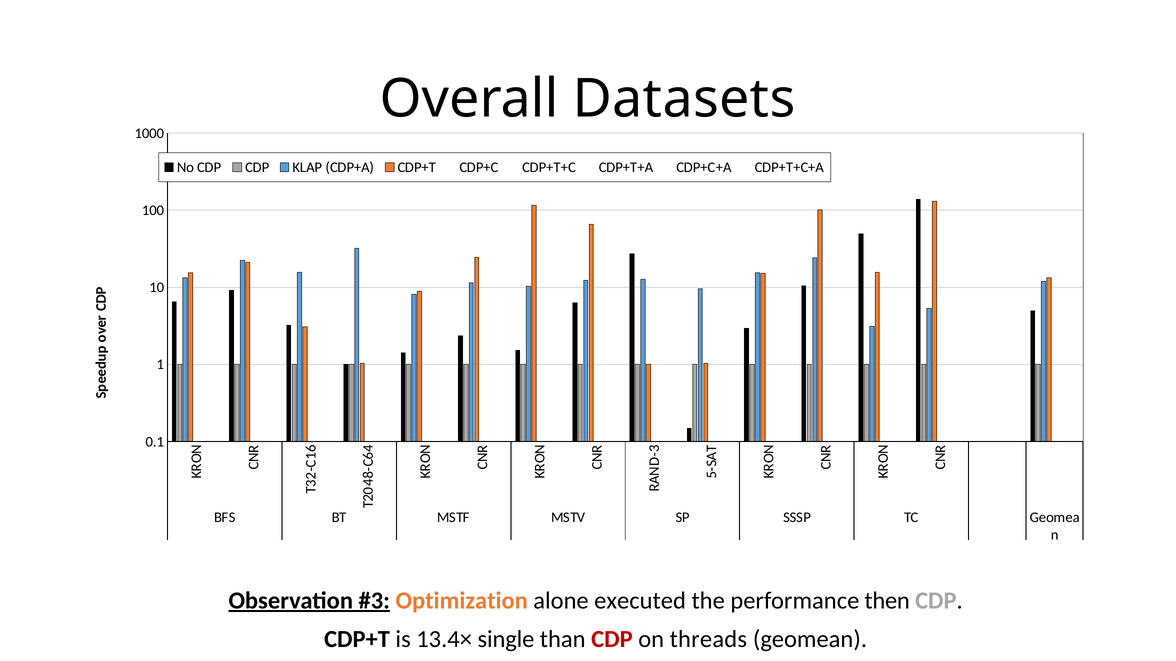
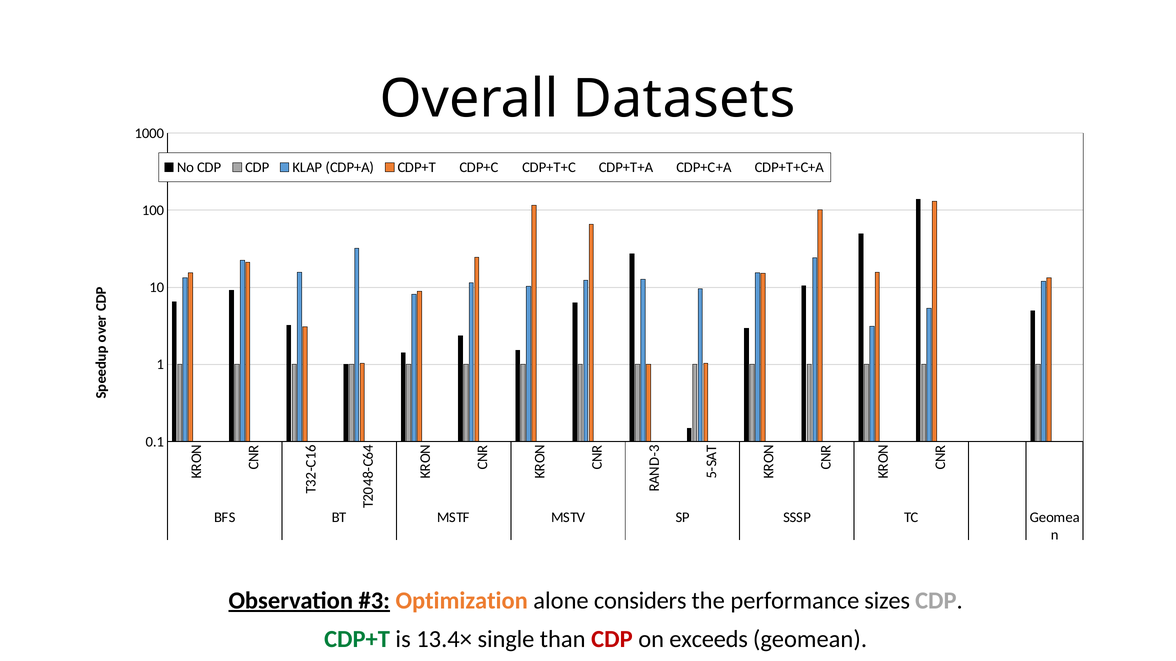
executed: executed -> considers
then: then -> sizes
CDP+T at (357, 640) colour: black -> green
threads: threads -> exceeds
